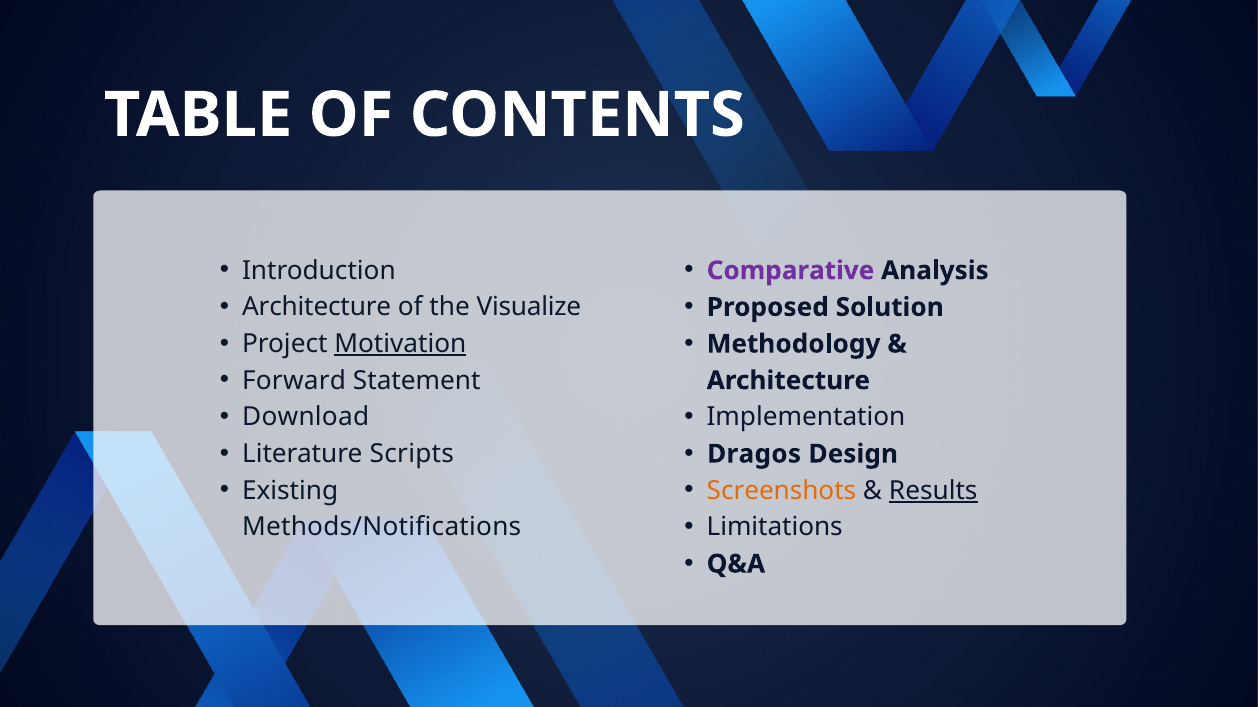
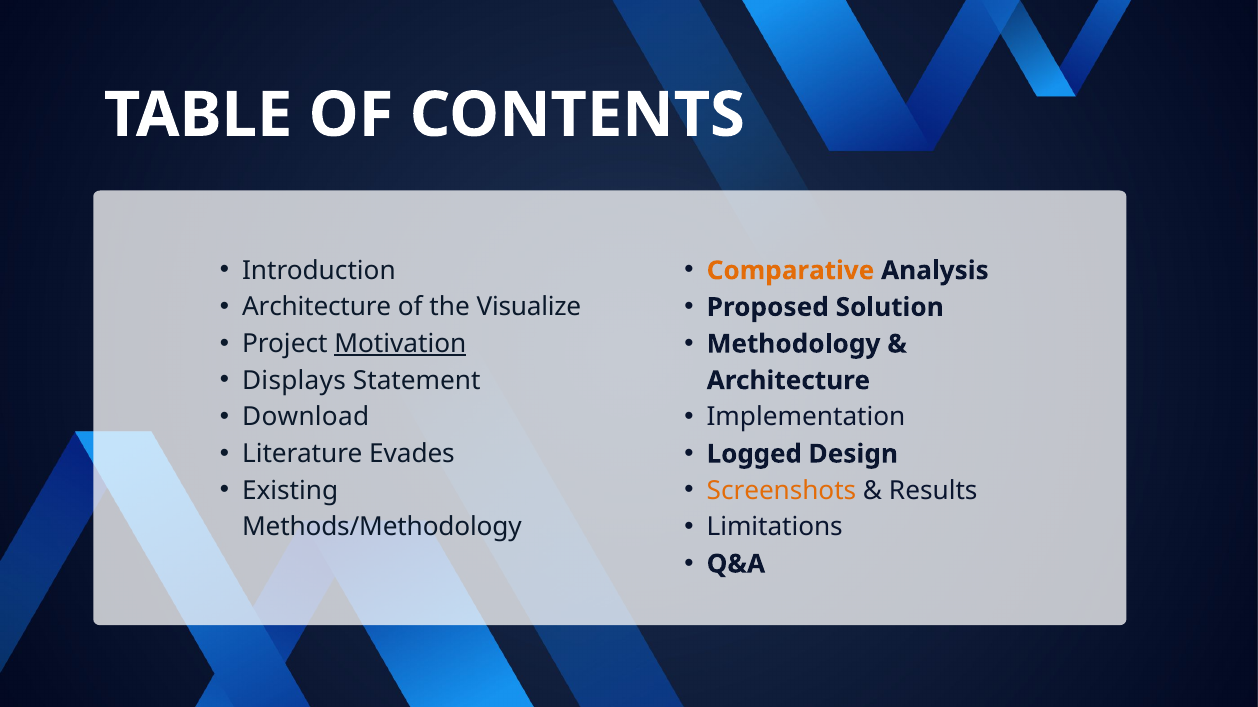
Comparative colour: purple -> orange
Forward: Forward -> Displays
Scripts: Scripts -> Evades
Dragos: Dragos -> Logged
Results underline: present -> none
Methods/Notifications: Methods/Notifications -> Methods/Methodology
